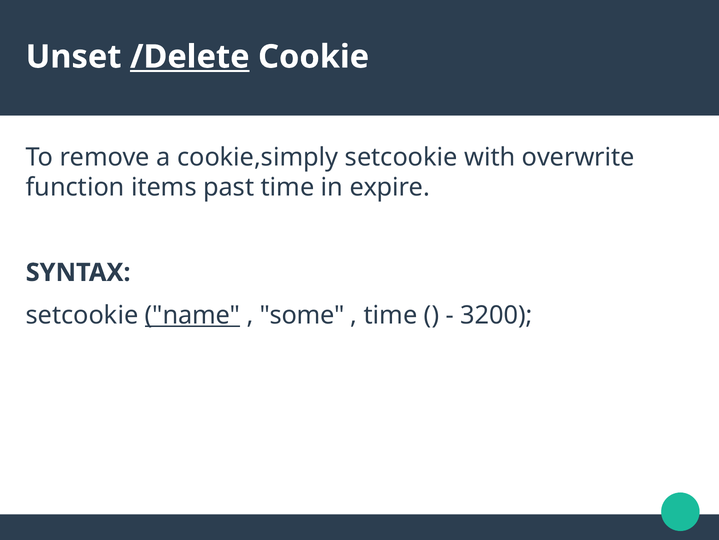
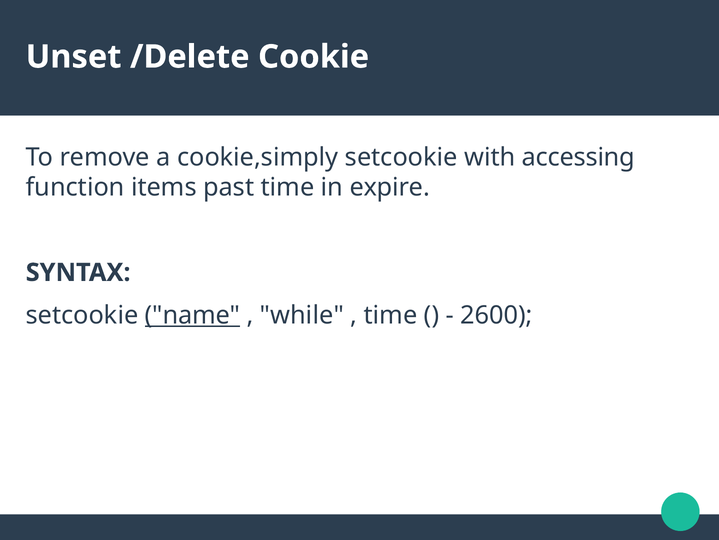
/Delete underline: present -> none
overwrite: overwrite -> accessing
some: some -> while
3200: 3200 -> 2600
